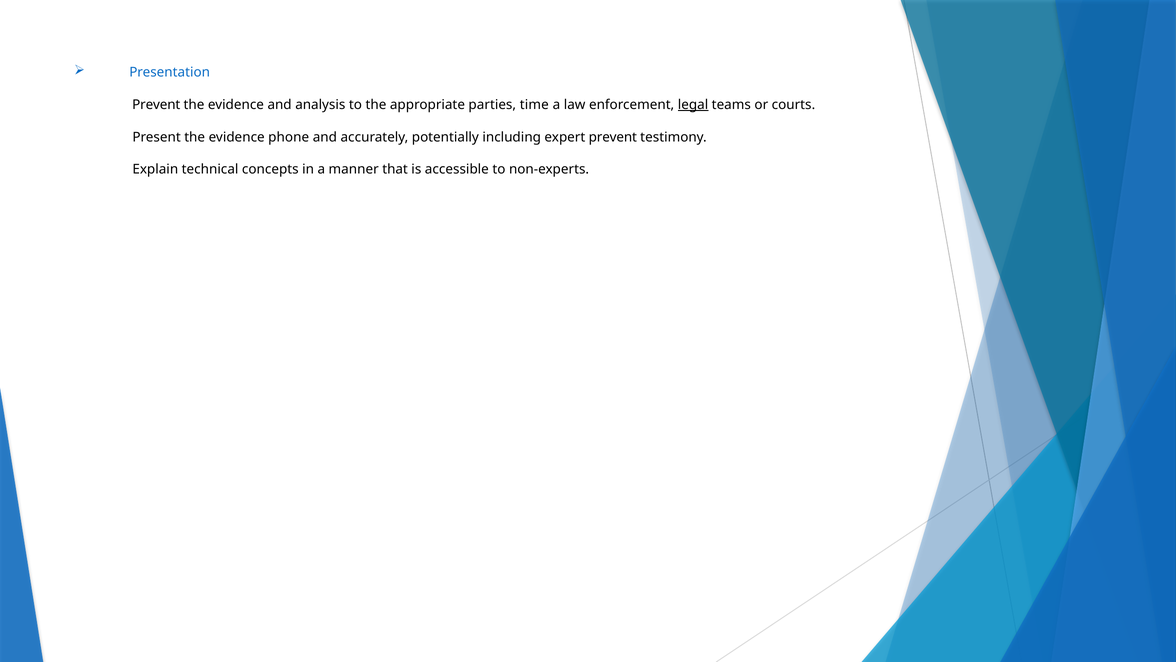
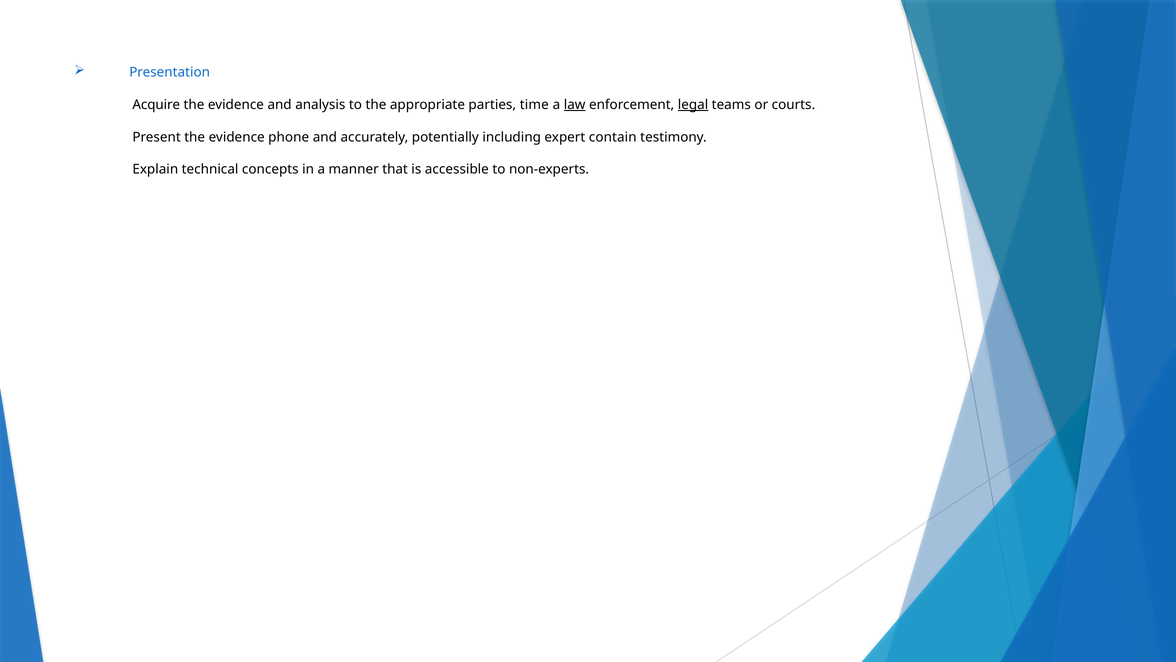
Prevent at (156, 105): Prevent -> Acquire
law underline: none -> present
expert prevent: prevent -> contain
